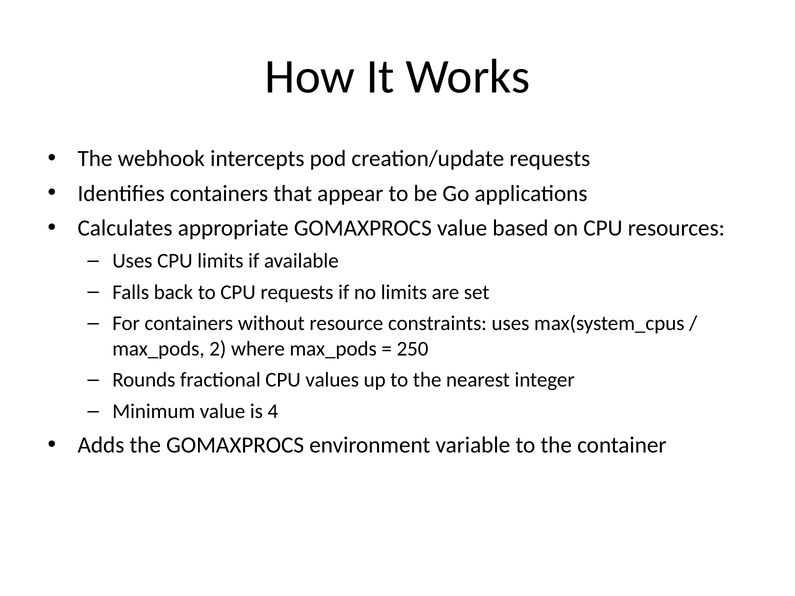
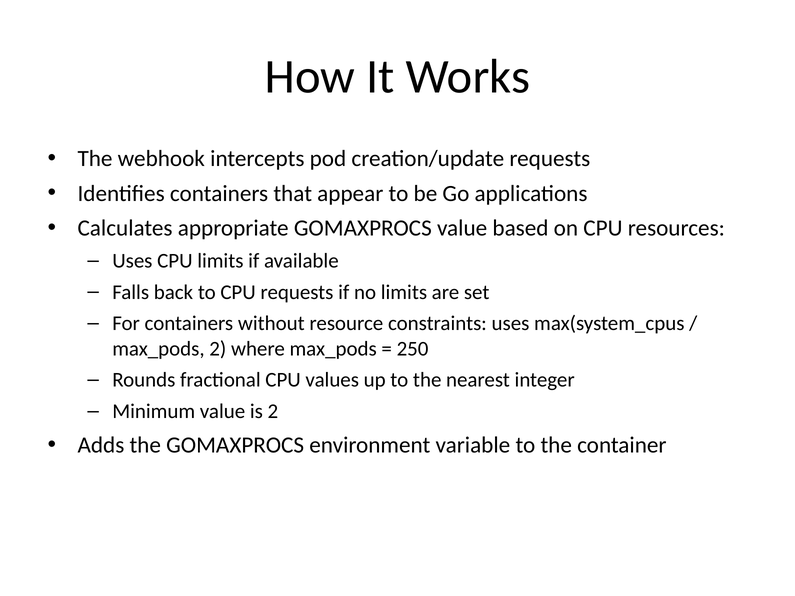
is 4: 4 -> 2
